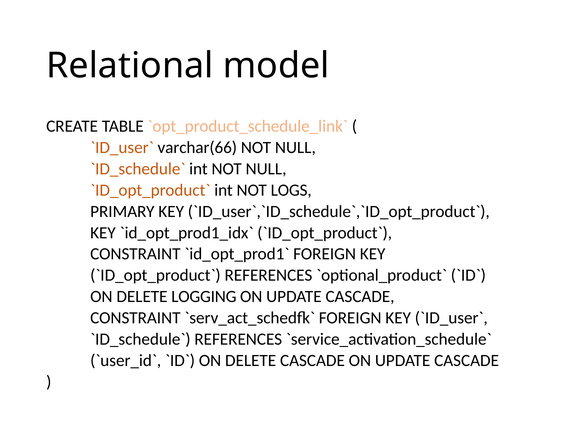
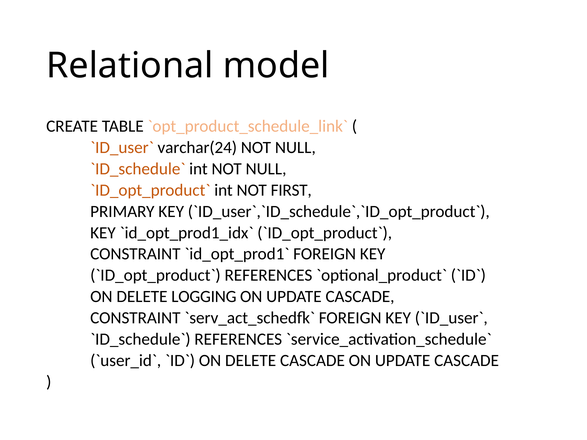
varchar(66: varchar(66 -> varchar(24
LOGS: LOGS -> FIRST
